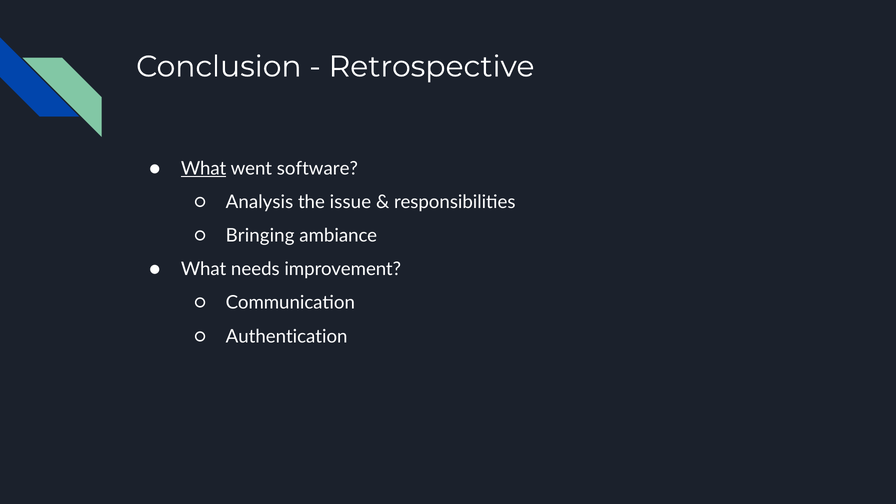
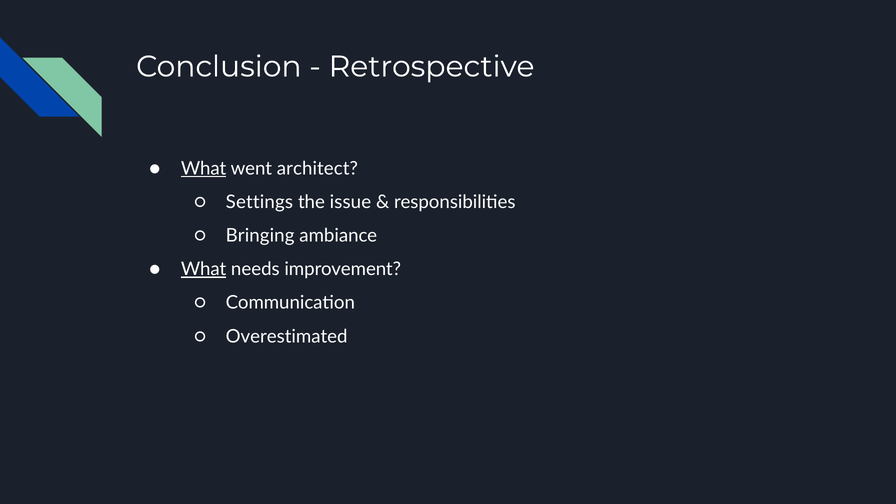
software: software -> architect
Analysis: Analysis -> Settings
What at (204, 269) underline: none -> present
Authentication: Authentication -> Overestimated
